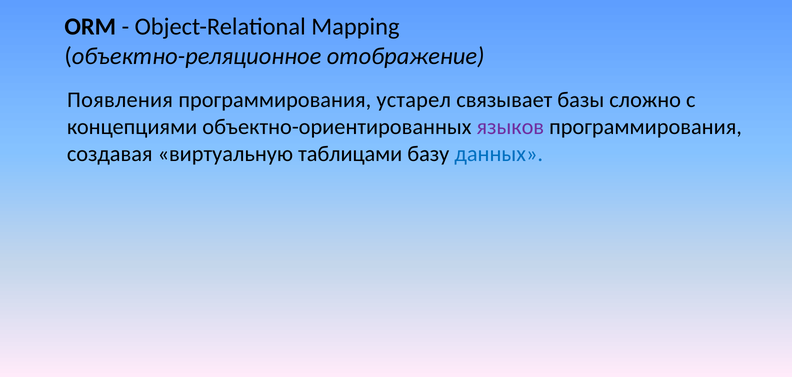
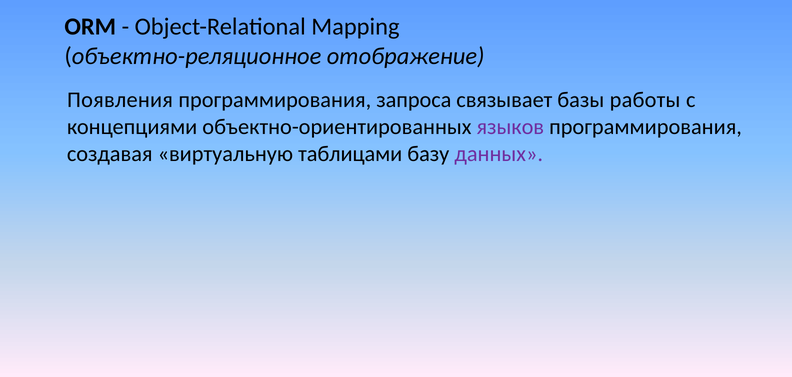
устарел: устарел -> запроса
сложно: сложно -> работы
данных colour: blue -> purple
